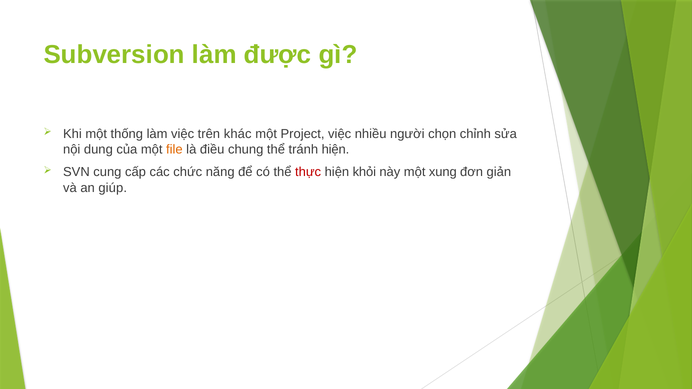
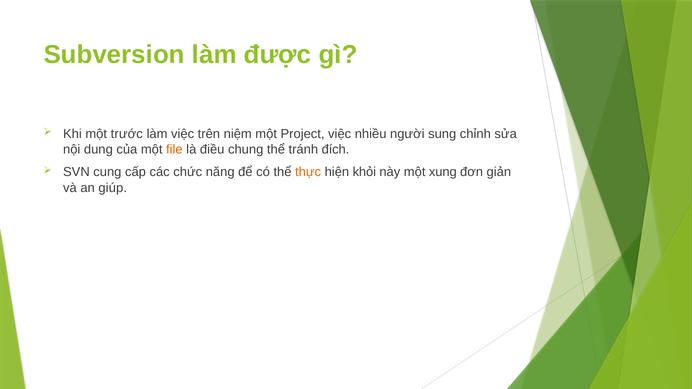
thống: thống -> trước
khác: khác -> niệm
chọn: chọn -> sung
tránh hiện: hiện -> đích
thực colour: red -> orange
